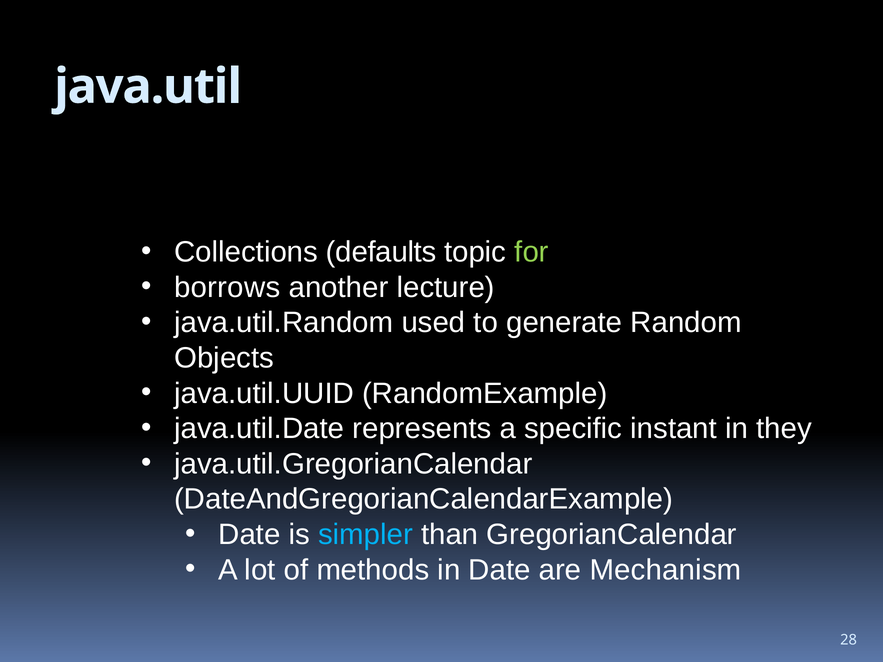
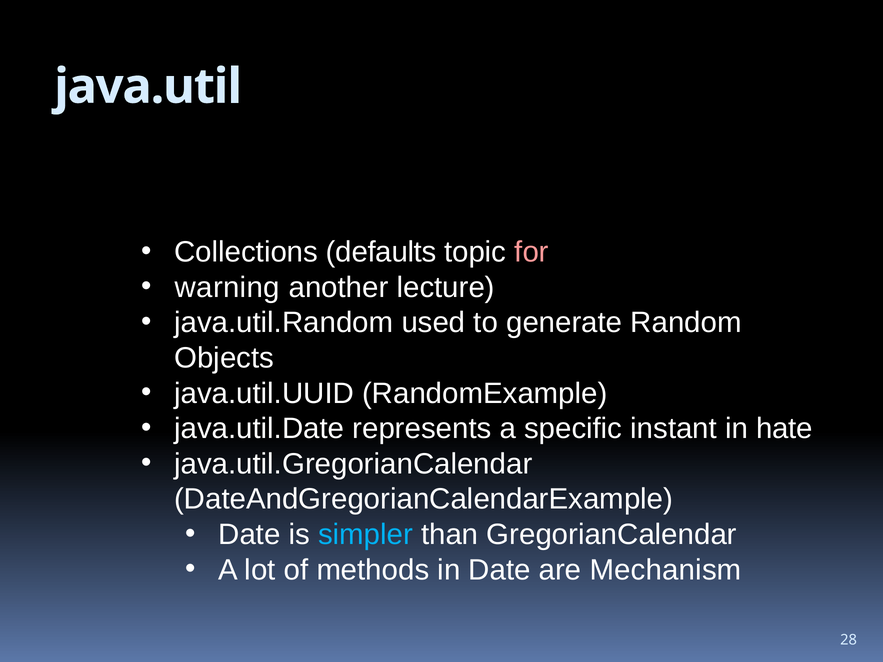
for colour: light green -> pink
borrows: borrows -> warning
they: they -> hate
